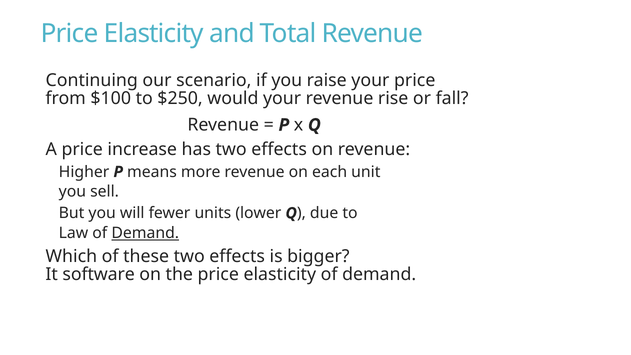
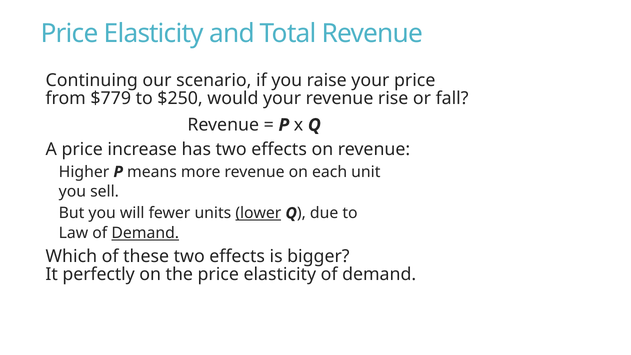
$100: $100 -> $779
lower underline: none -> present
software: software -> perfectly
